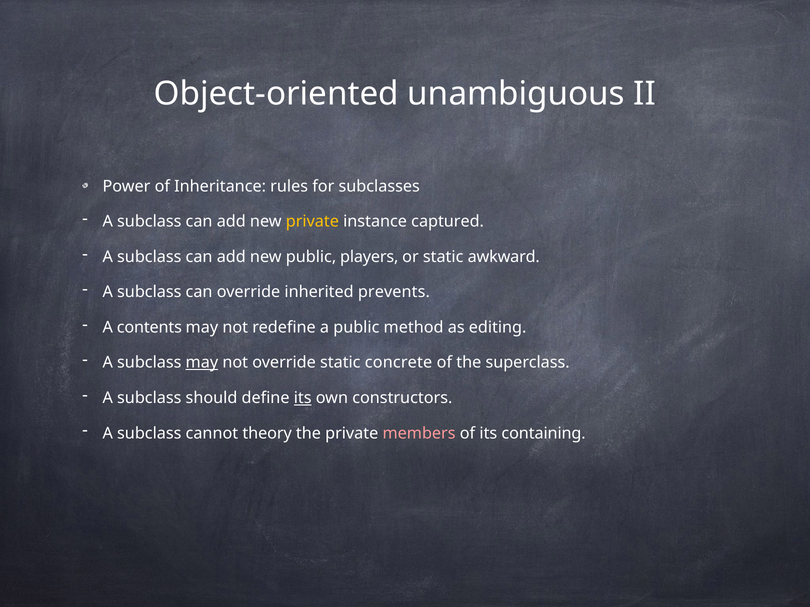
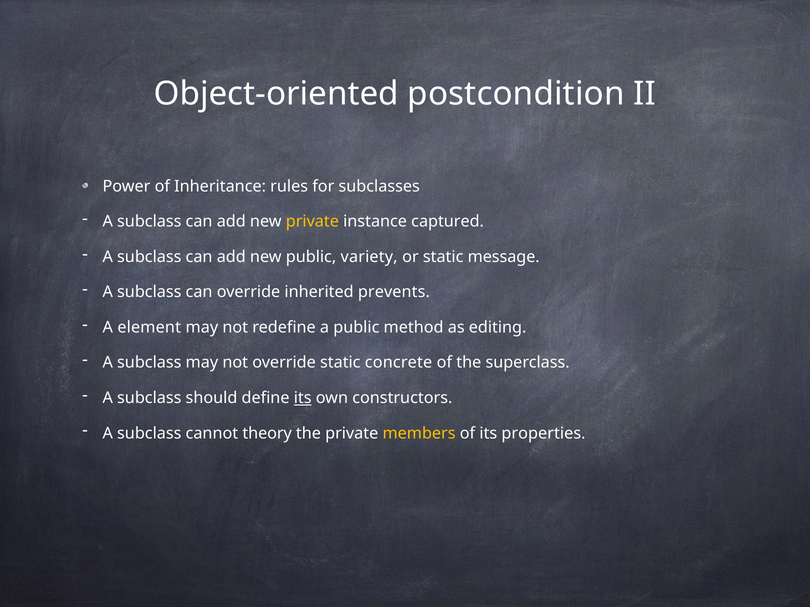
unambiguous: unambiguous -> postcondition
players: players -> variety
awkward: awkward -> message
contents: contents -> element
may at (202, 363) underline: present -> none
members colour: pink -> yellow
containing: containing -> properties
